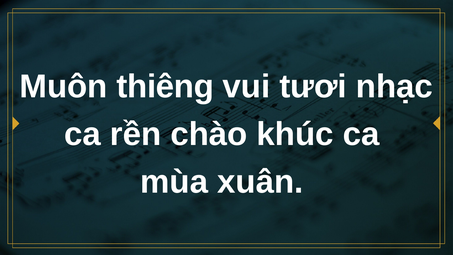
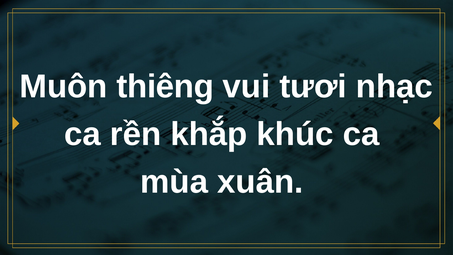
chào: chào -> khắp
